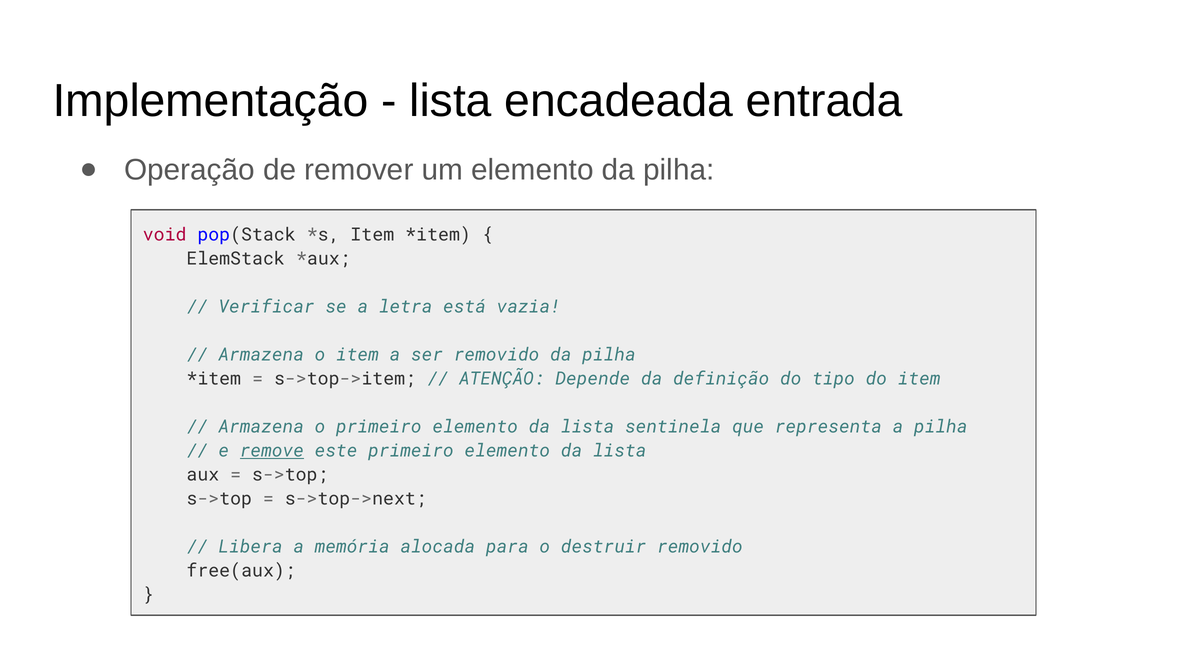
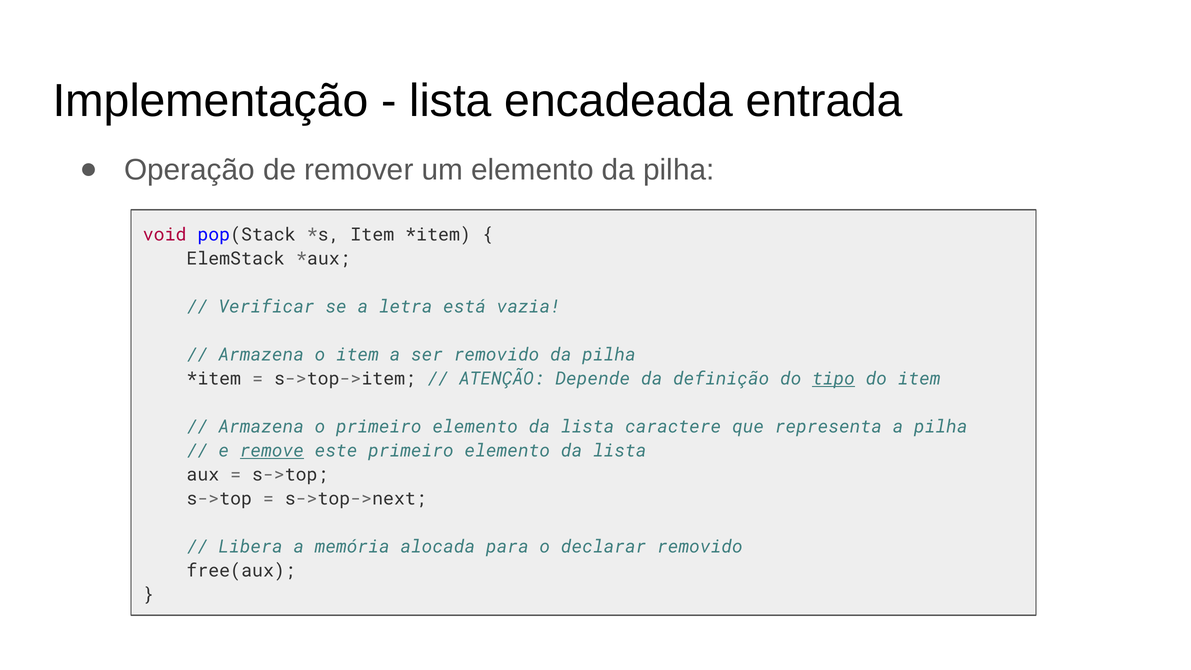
tipo underline: none -> present
sentinela: sentinela -> caractere
destruir: destruir -> declarar
